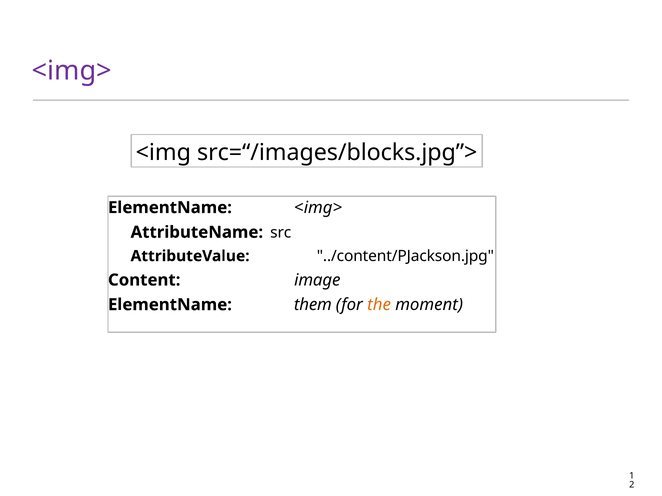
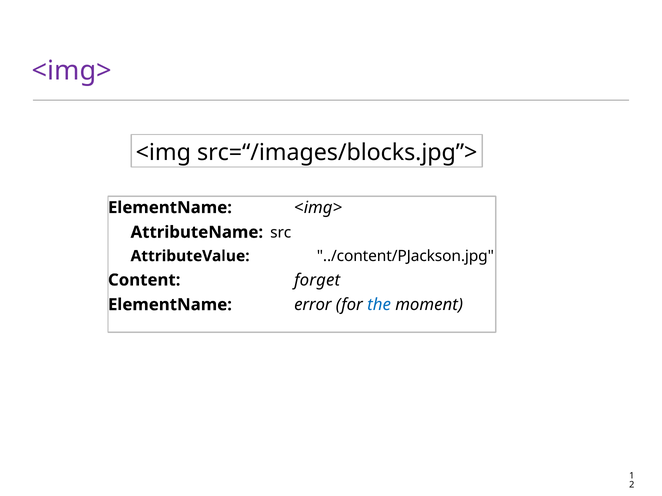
image: image -> forget
them: them -> error
the colour: orange -> blue
